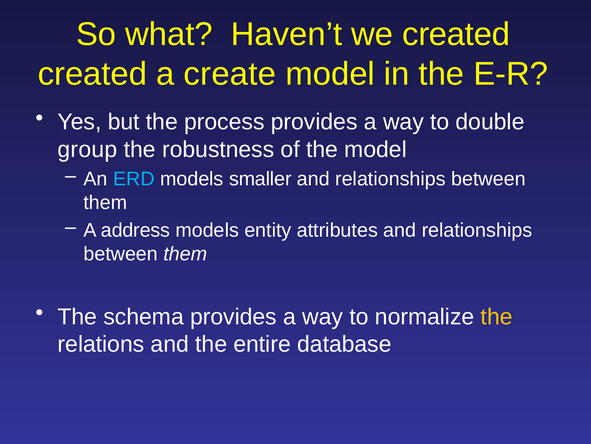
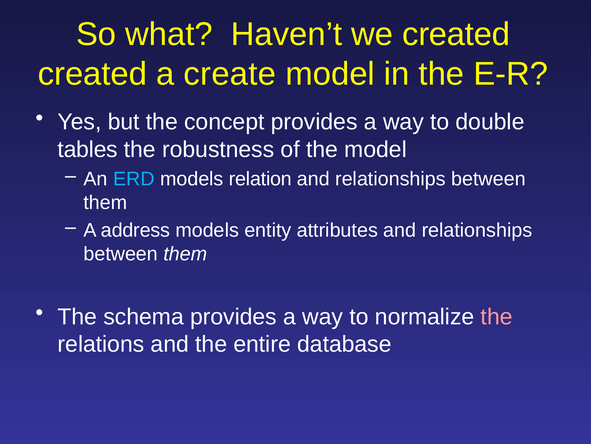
process: process -> concept
group: group -> tables
smaller: smaller -> relation
the at (497, 316) colour: yellow -> pink
